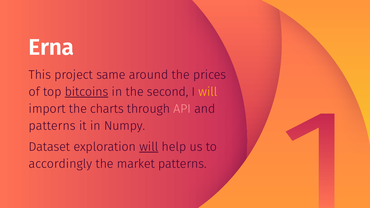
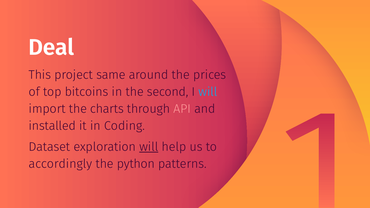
Erna: Erna -> Deal
bitcoins underline: present -> none
will at (208, 92) colour: yellow -> light blue
patterns at (52, 126): patterns -> installed
Numpy: Numpy -> Coding
market: market -> python
